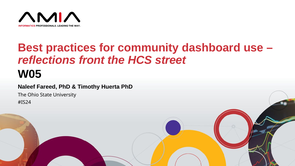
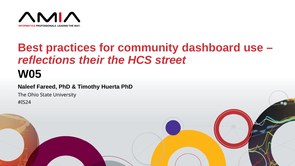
front: front -> their
